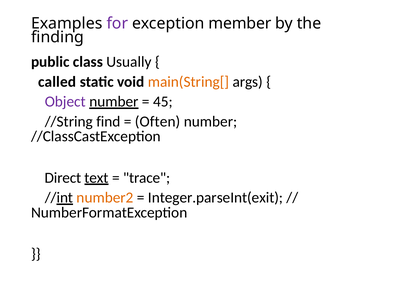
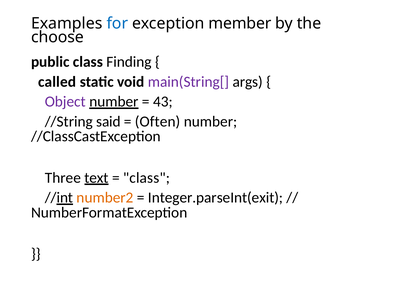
for colour: purple -> blue
finding: finding -> choose
Usually: Usually -> Finding
main(String[ colour: orange -> purple
45: 45 -> 43
find: find -> said
Direct: Direct -> Three
trace at (147, 177): trace -> class
